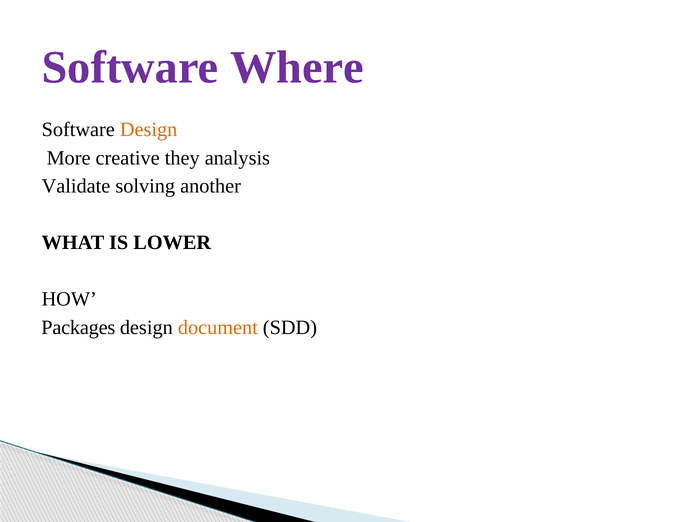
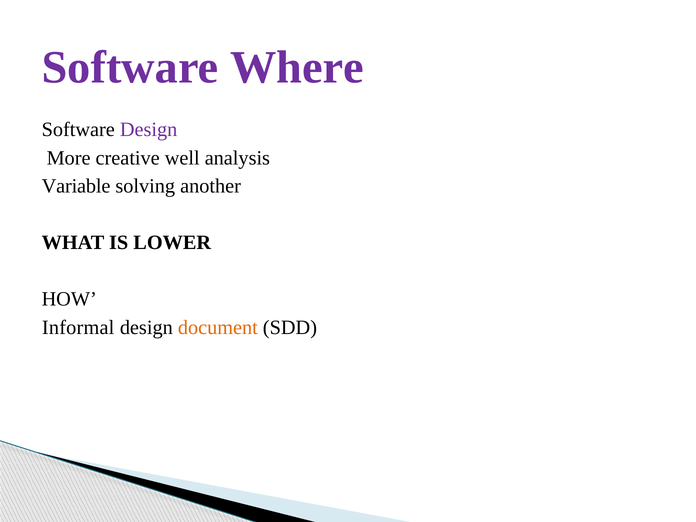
Design at (149, 130) colour: orange -> purple
they: they -> well
Validate: Validate -> Variable
Packages: Packages -> Informal
